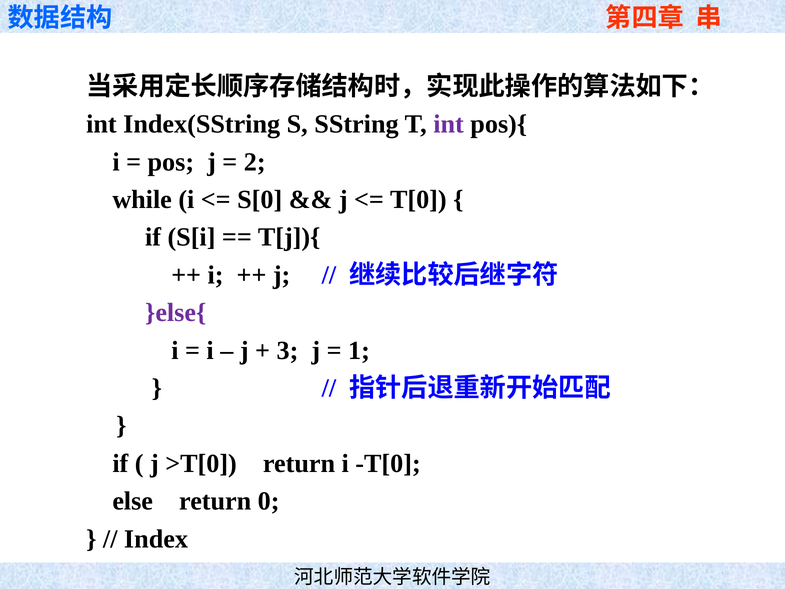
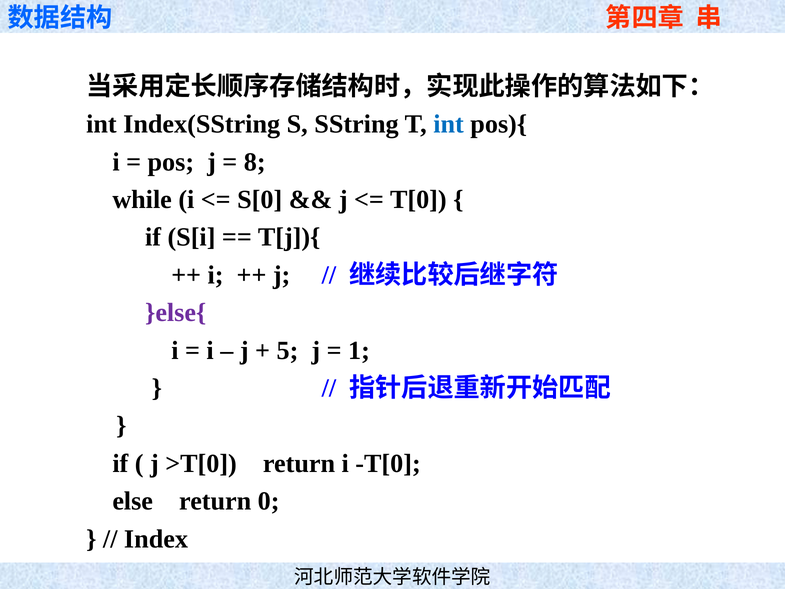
int at (449, 124) colour: purple -> blue
2: 2 -> 8
3: 3 -> 5
